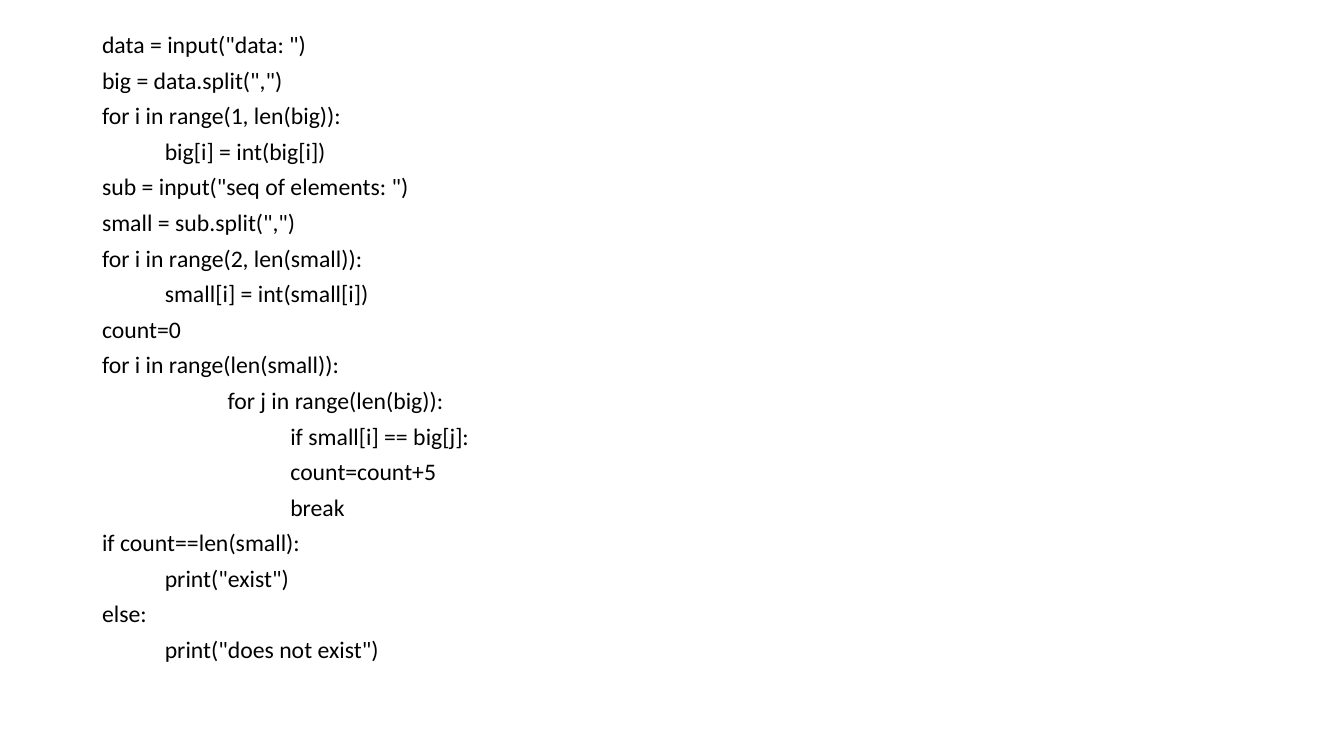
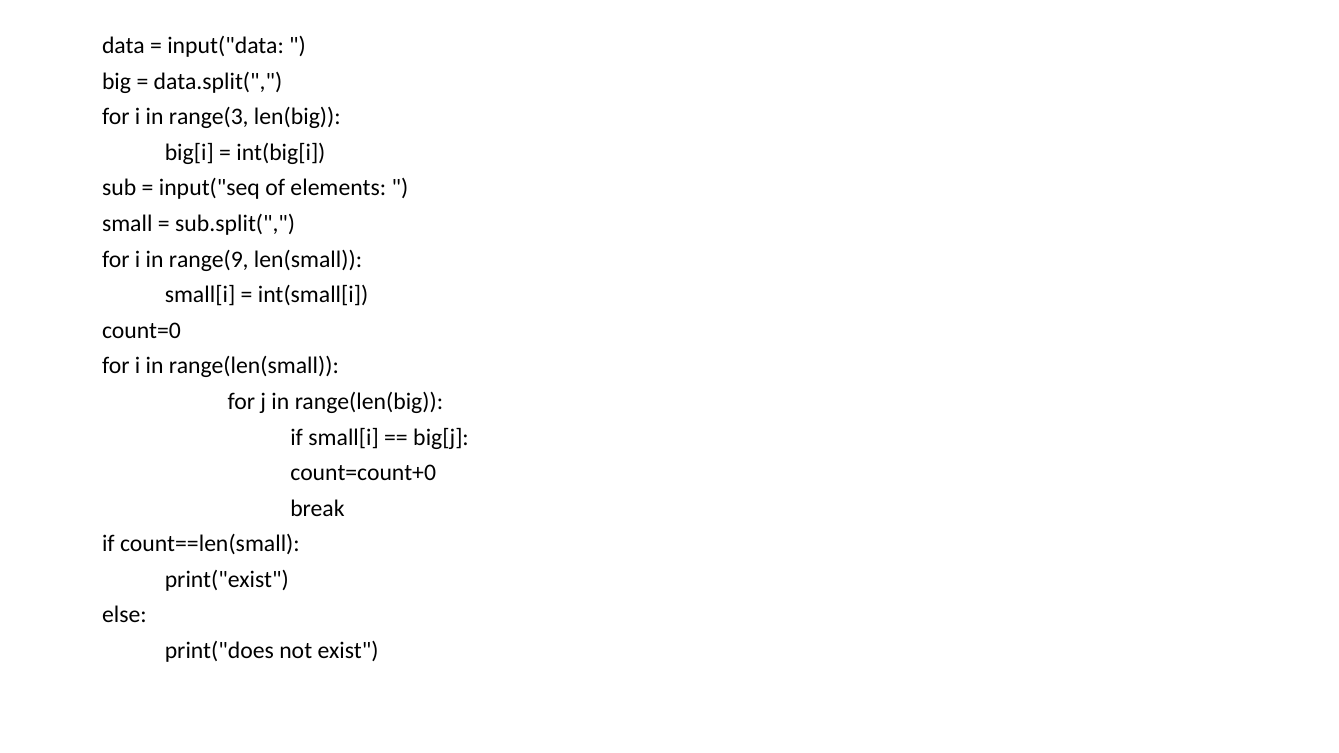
range(1: range(1 -> range(3
range(2: range(2 -> range(9
count=count+5: count=count+5 -> count=count+0
